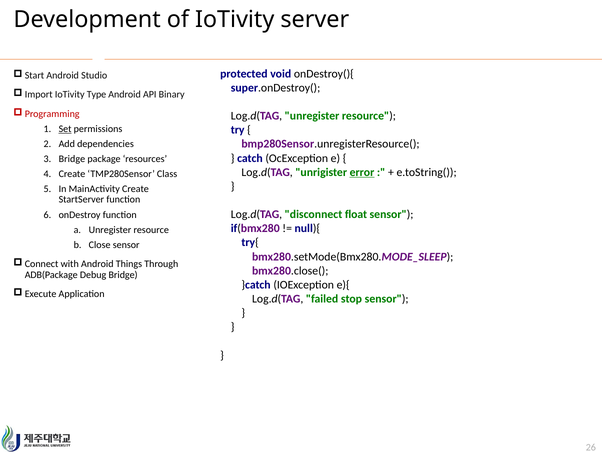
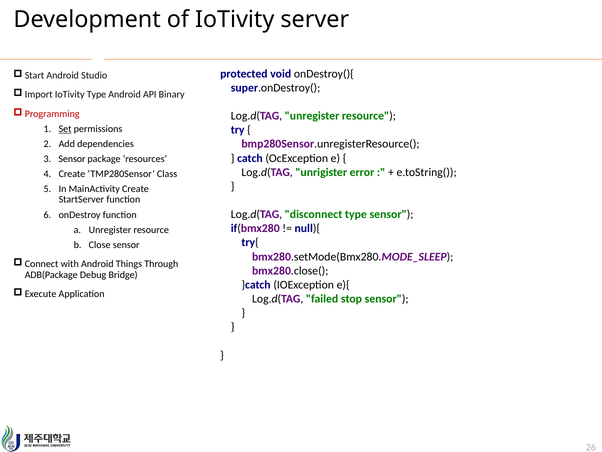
Bridge at (72, 159): Bridge -> Sensor
error underline: present -> none
disconnect float: float -> type
